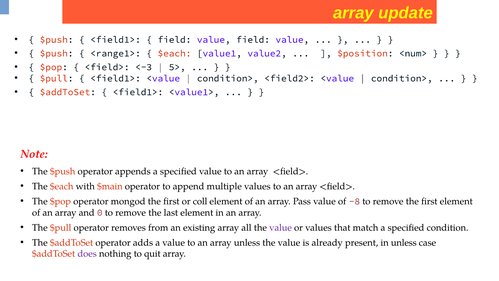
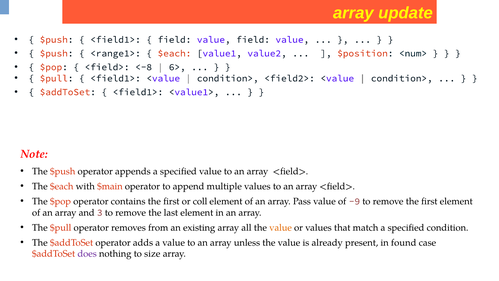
<-3: <-3 -> <-8
5>: 5> -> 6>
mongod: mongod -> contains
-8: -8 -> -9
0: 0 -> 3
value at (281, 227) colour: purple -> orange
in unless: unless -> found
quit: quit -> size
